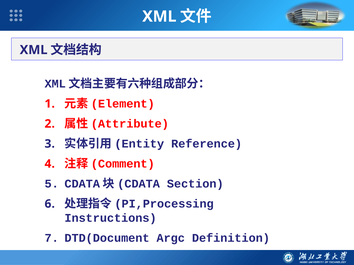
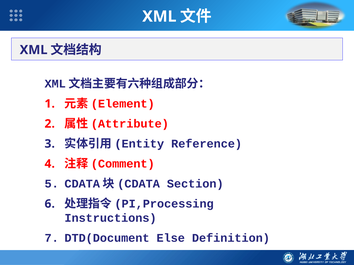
Argc: Argc -> Else
